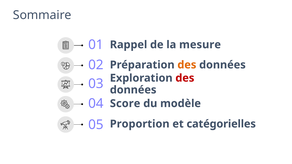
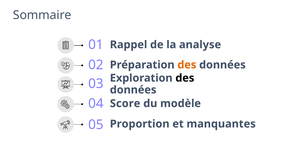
mesure: mesure -> analyse
des at (185, 78) colour: red -> black
catégorielles: catégorielles -> manquantes
